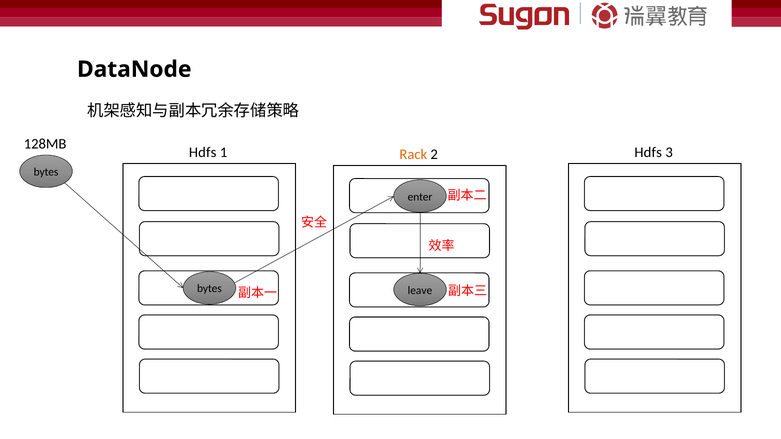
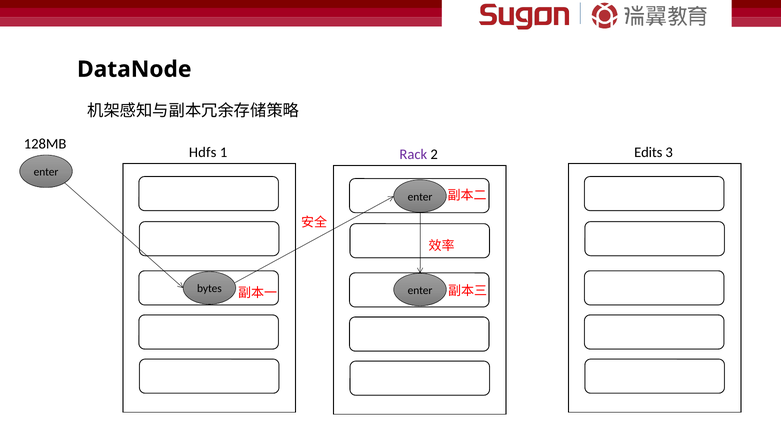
Rack colour: orange -> purple
2 Hdfs: Hdfs -> Edits
bytes at (46, 172): bytes -> enter
leave at (420, 291): leave -> enter
